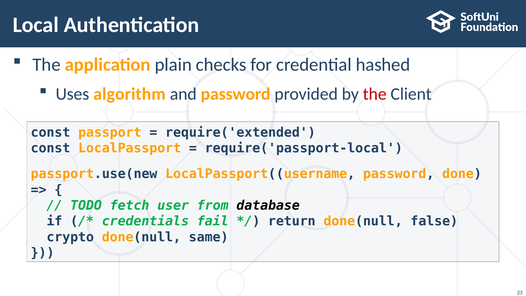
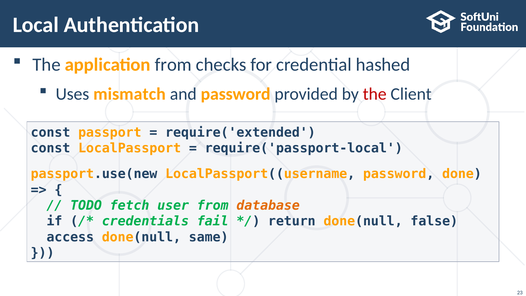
application plain: plain -> from
algorithm: algorithm -> mismatch
database colour: black -> orange
crypto: crypto -> access
